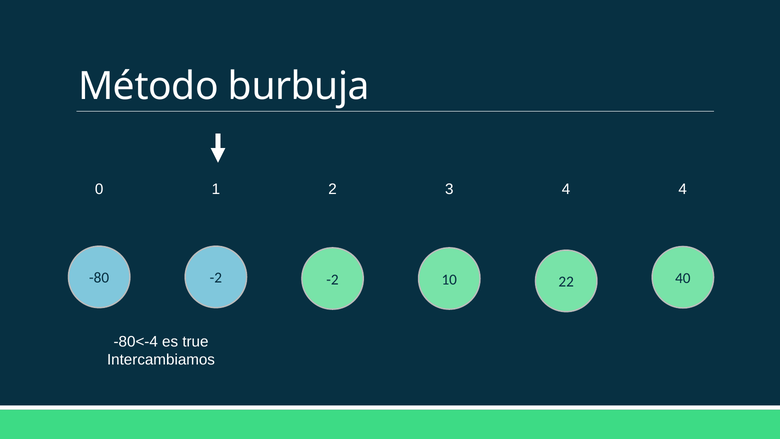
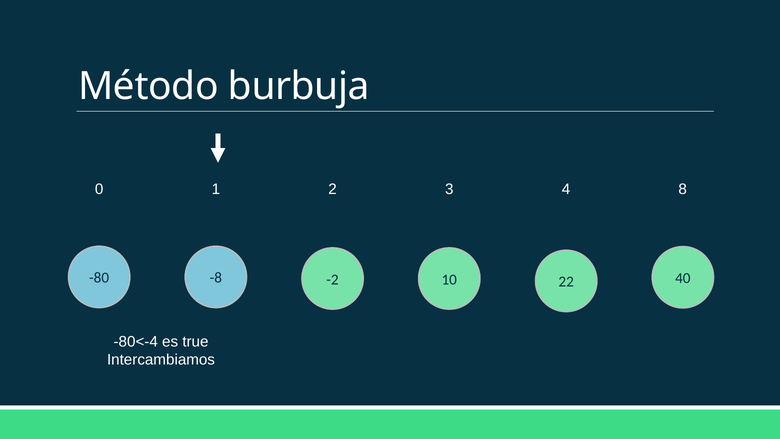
4 4: 4 -> 8
-80 -2: -2 -> -8
